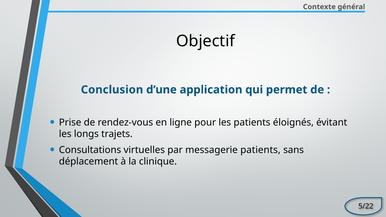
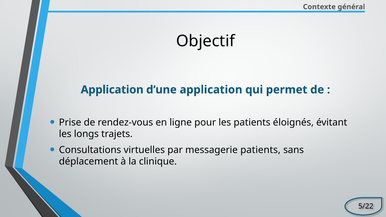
Conclusion at (112, 90): Conclusion -> Application
